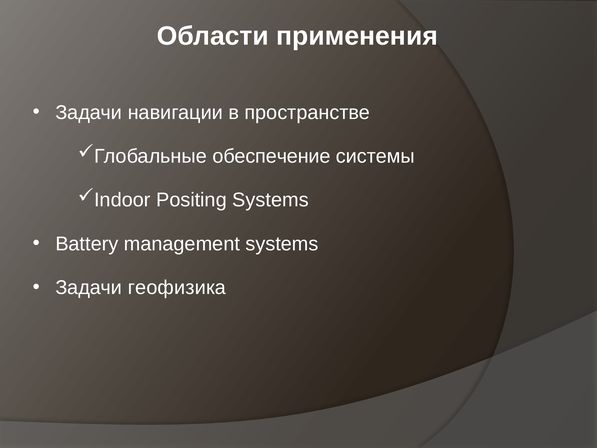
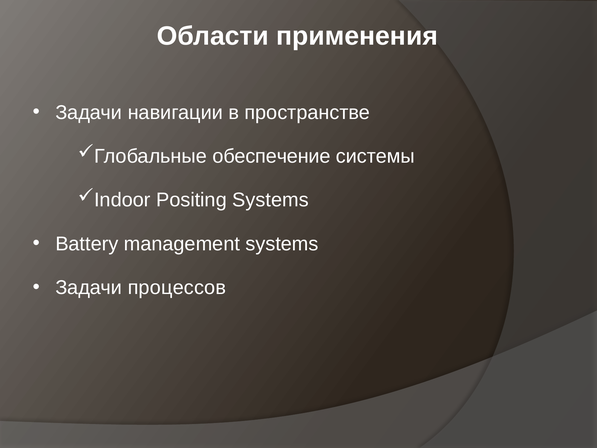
геофизика: геофизика -> процессов
